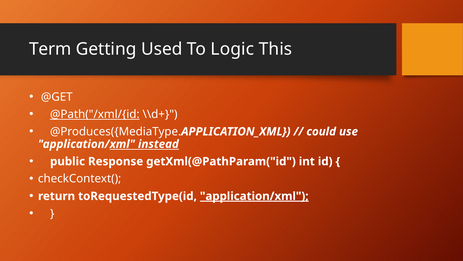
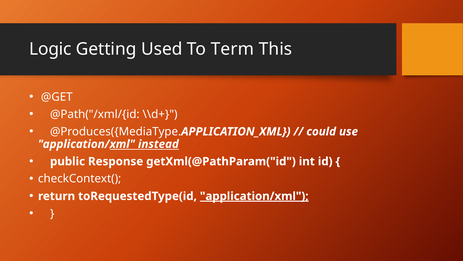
Term: Term -> Logic
Logic: Logic -> Term
@Path("/xml/{id underline: present -> none
